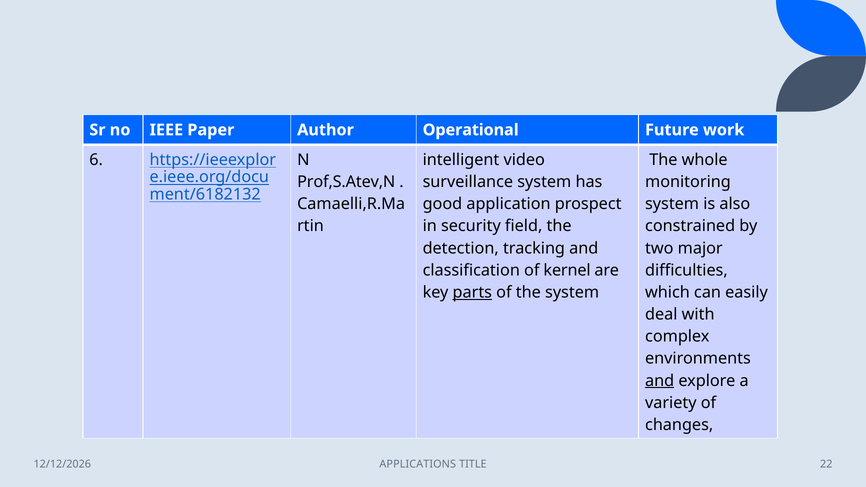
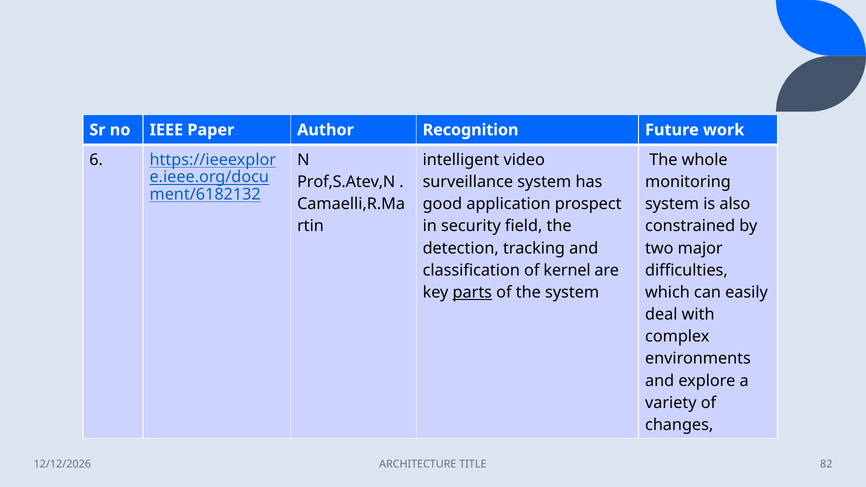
Operational: Operational -> Recognition
and at (660, 381) underline: present -> none
APPLICATIONS: APPLICATIONS -> ARCHITECTURE
22: 22 -> 82
